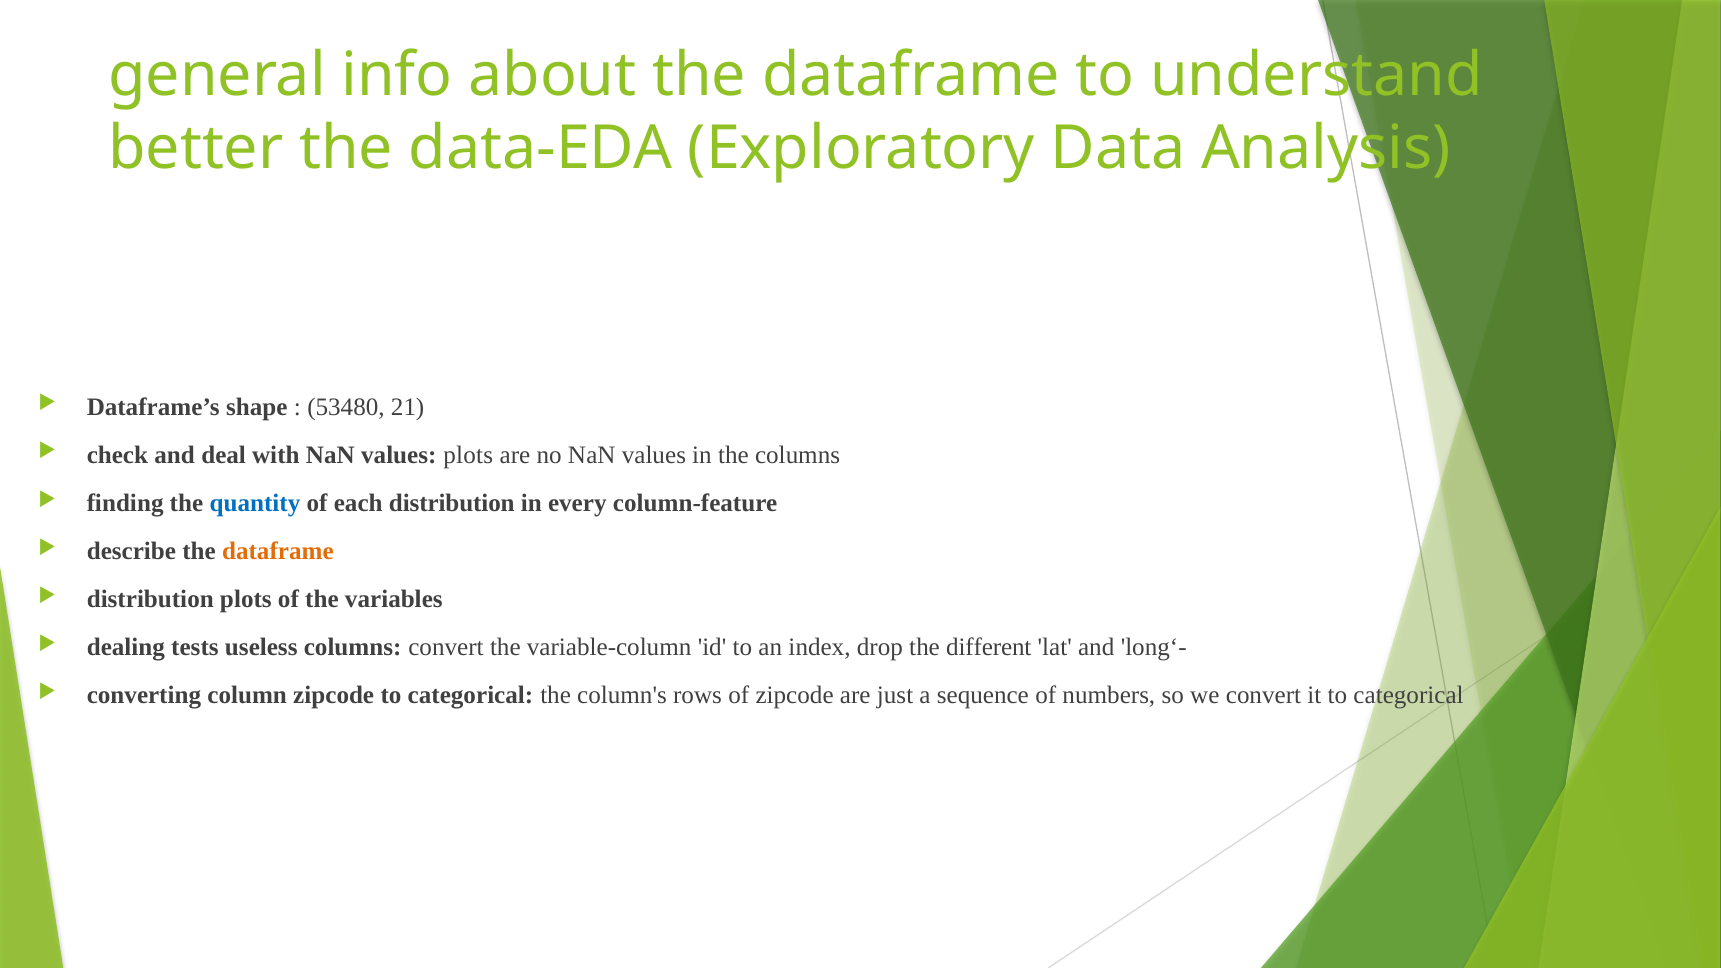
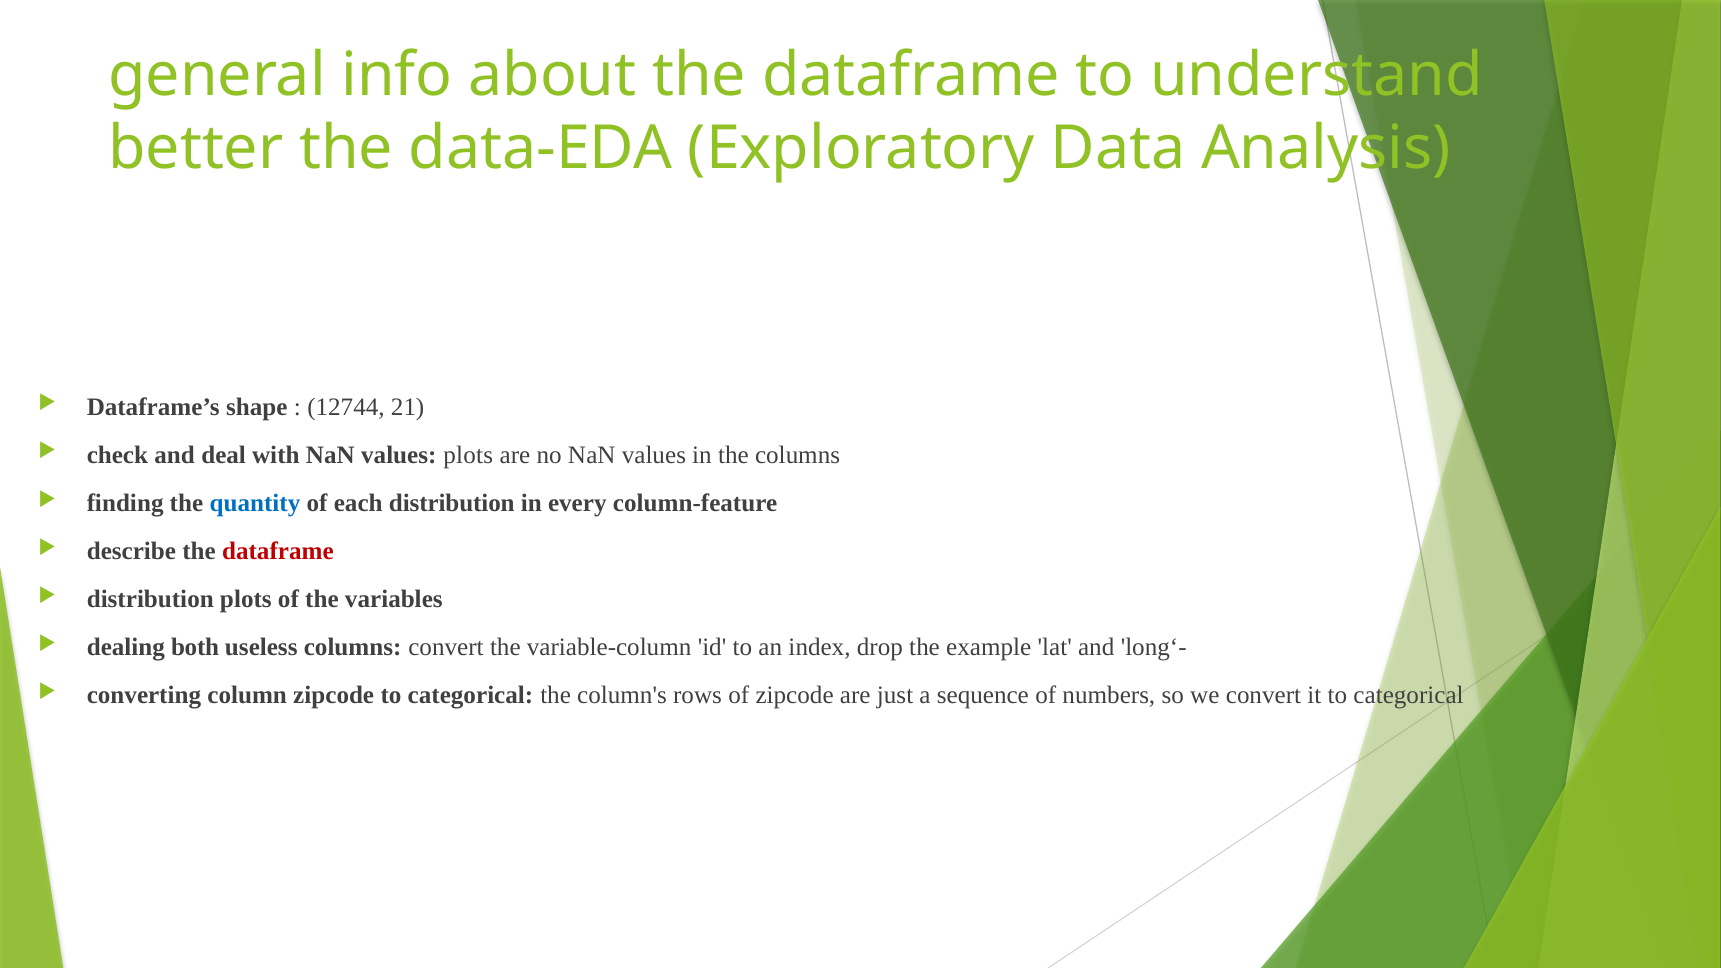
53480: 53480 -> 12744
dataframe at (278, 551) colour: orange -> red
tests: tests -> both
different: different -> example
